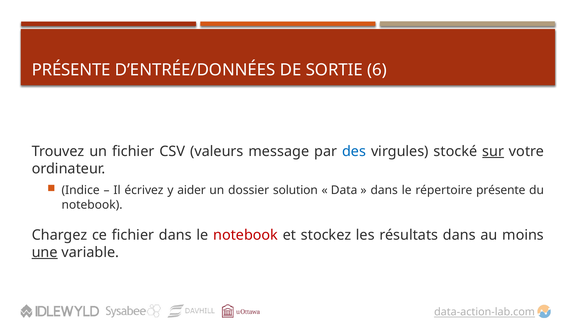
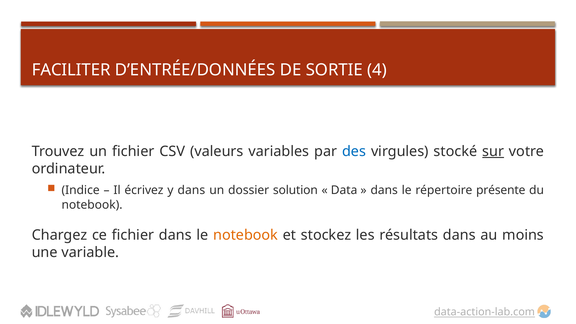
PRÉSENTE at (71, 70): PRÉSENTE -> FACILITER
6: 6 -> 4
message: message -> variables
y aider: aider -> dans
notebook at (246, 235) colour: red -> orange
une underline: present -> none
